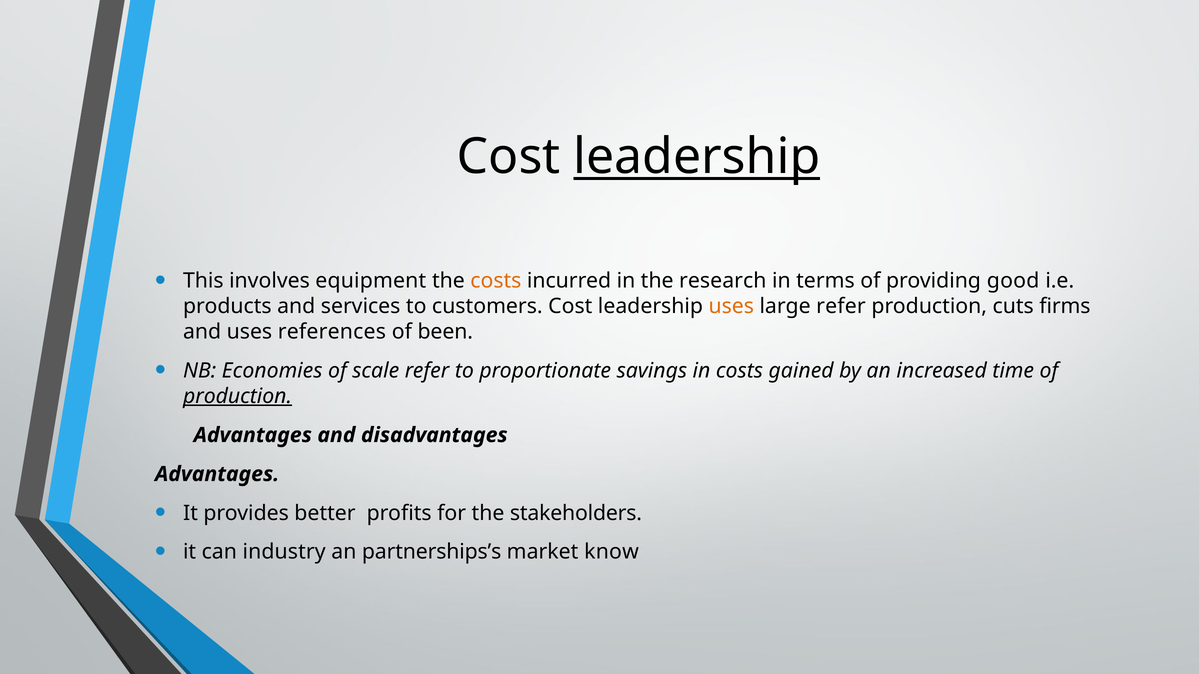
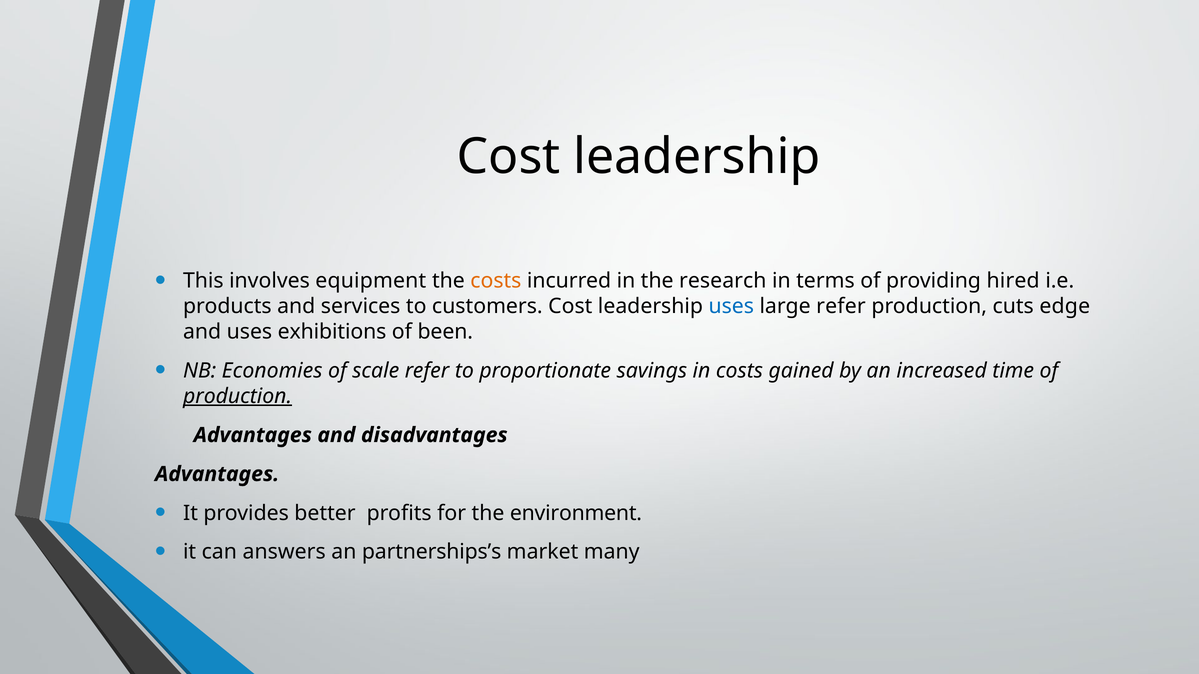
leadership at (697, 157) underline: present -> none
good: good -> hired
uses at (731, 306) colour: orange -> blue
firms: firms -> edge
references: references -> exhibitions
stakeholders: stakeholders -> environment
industry: industry -> answers
know: know -> many
